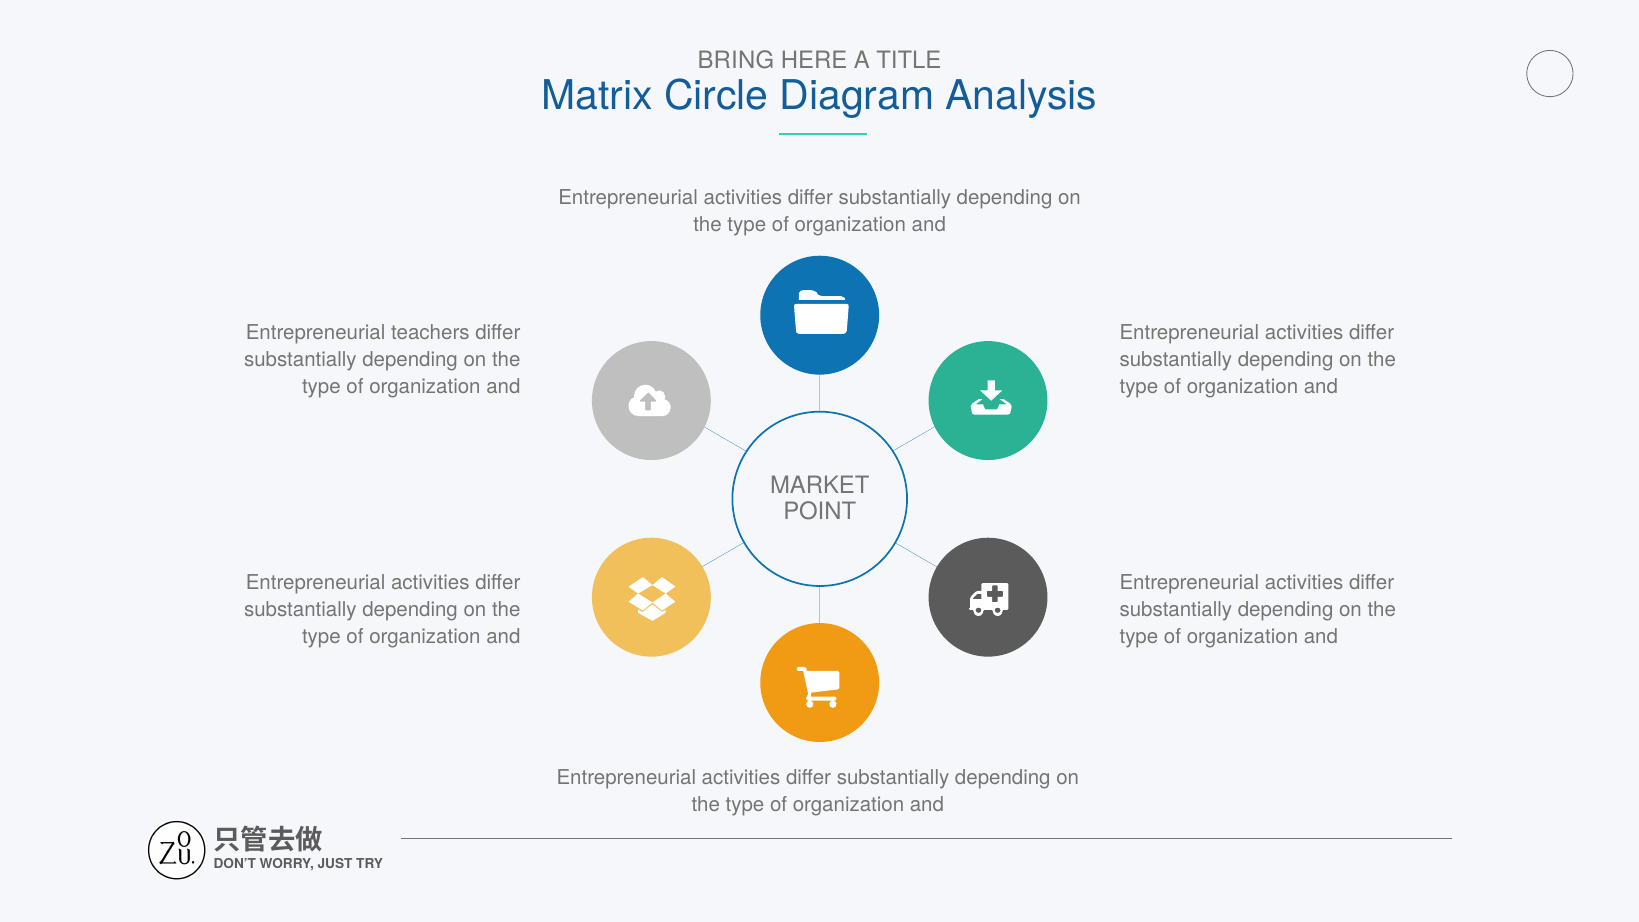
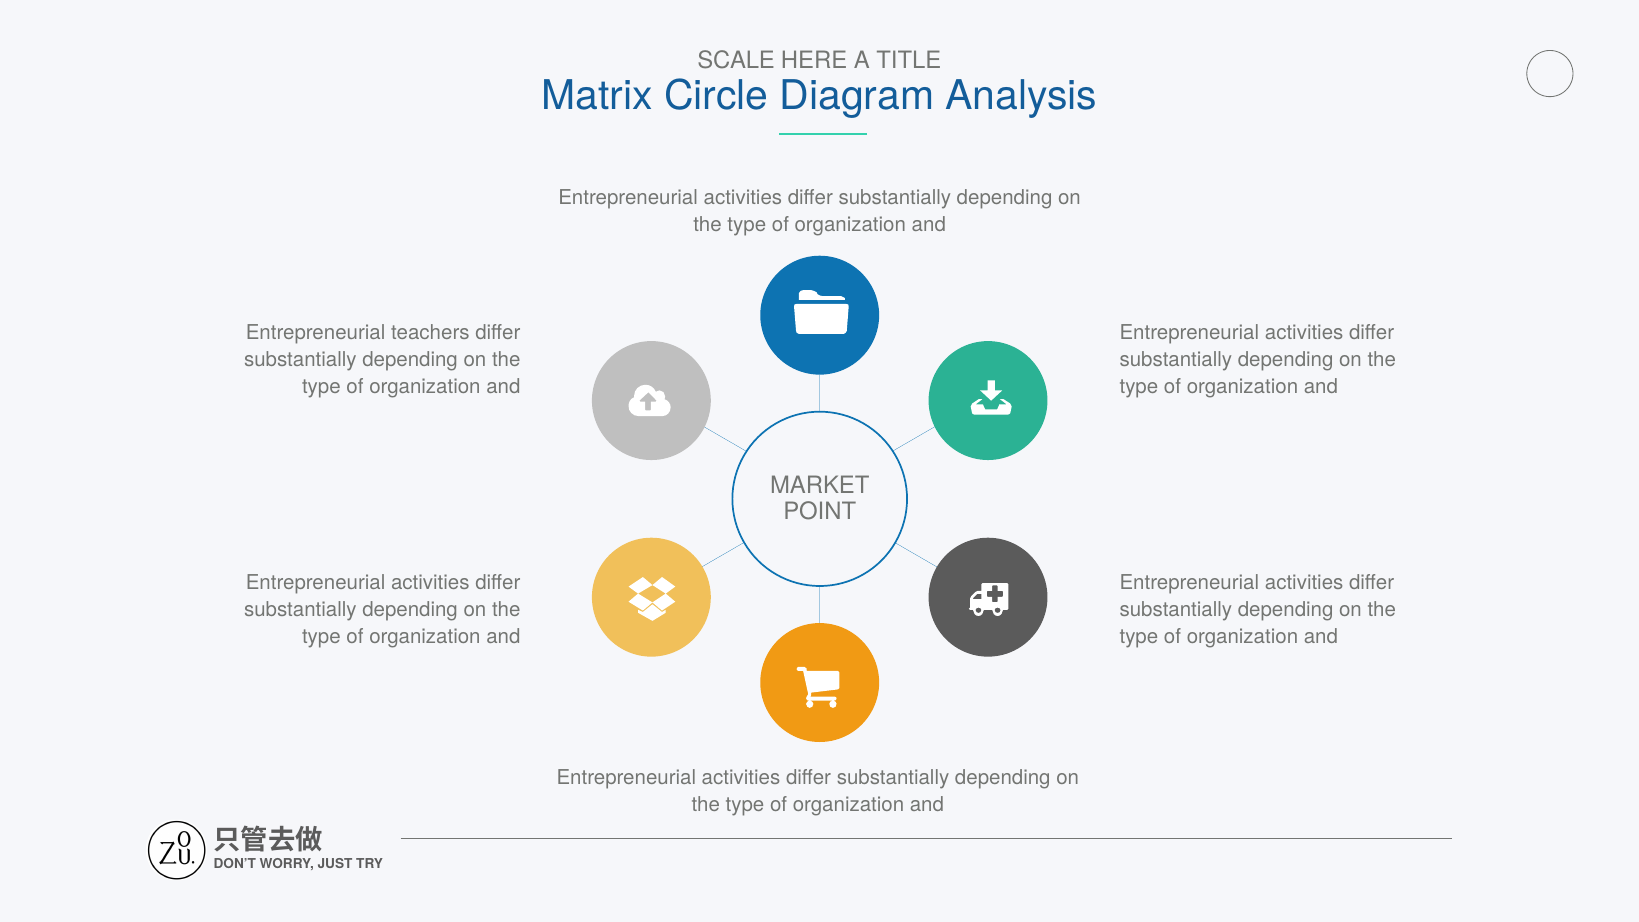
BRING: BRING -> SCALE
